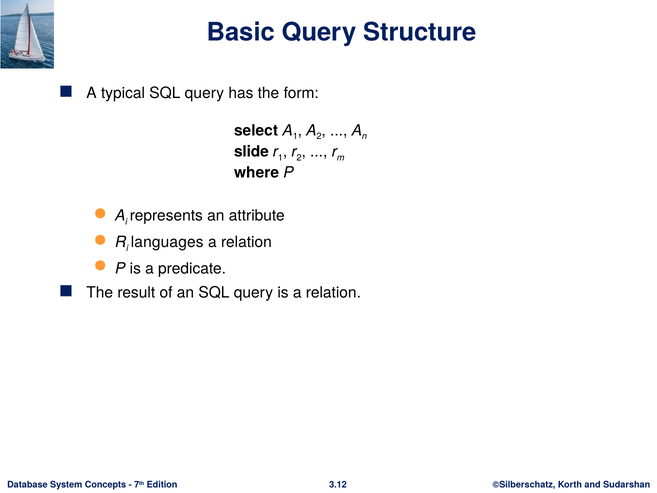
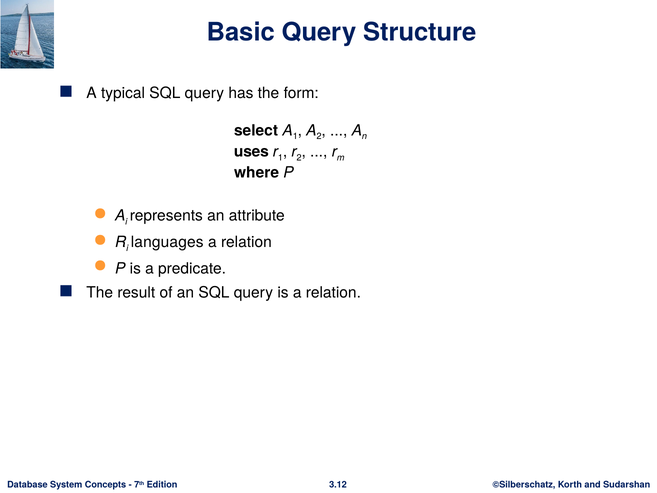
slide: slide -> uses
